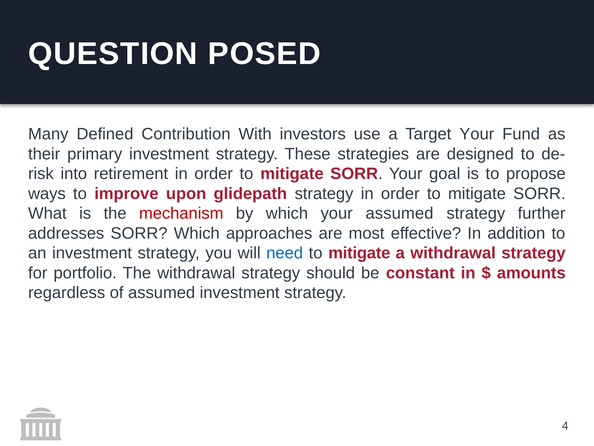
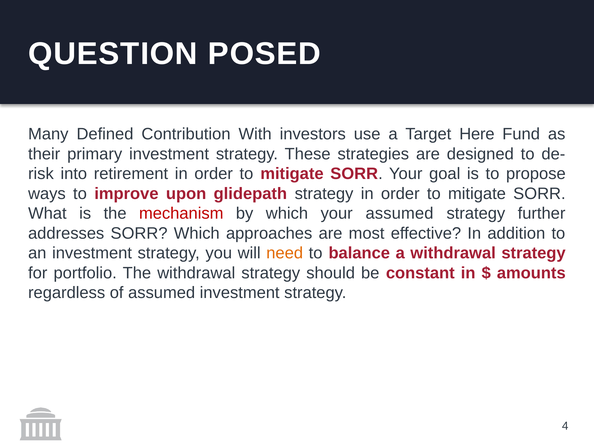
Target Your: Your -> Here
need colour: blue -> orange
mitigate at (359, 253): mitigate -> balance
